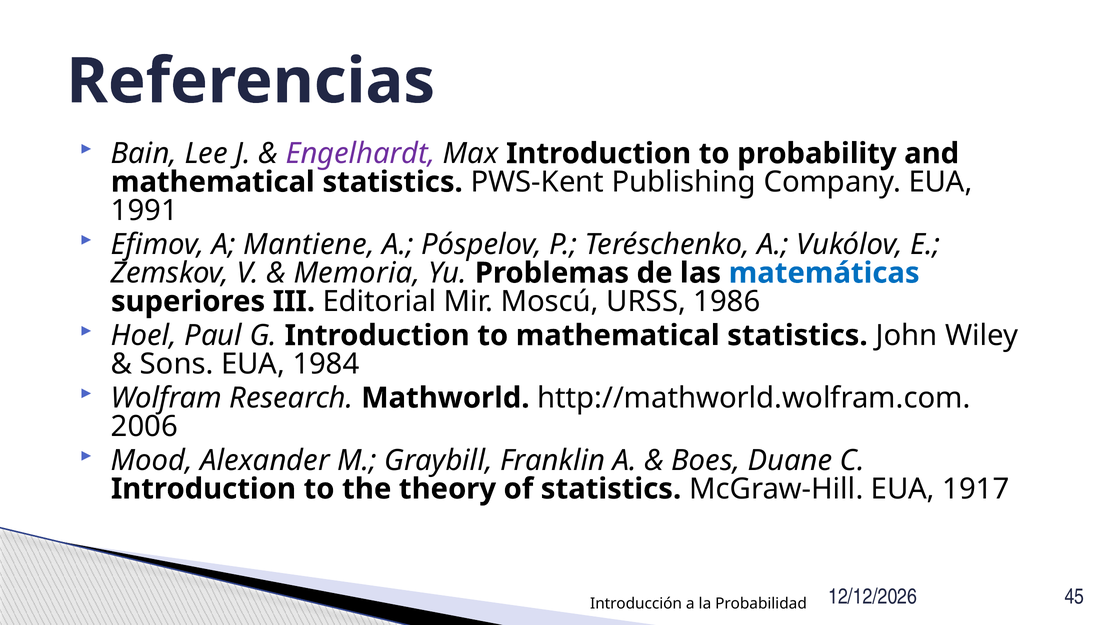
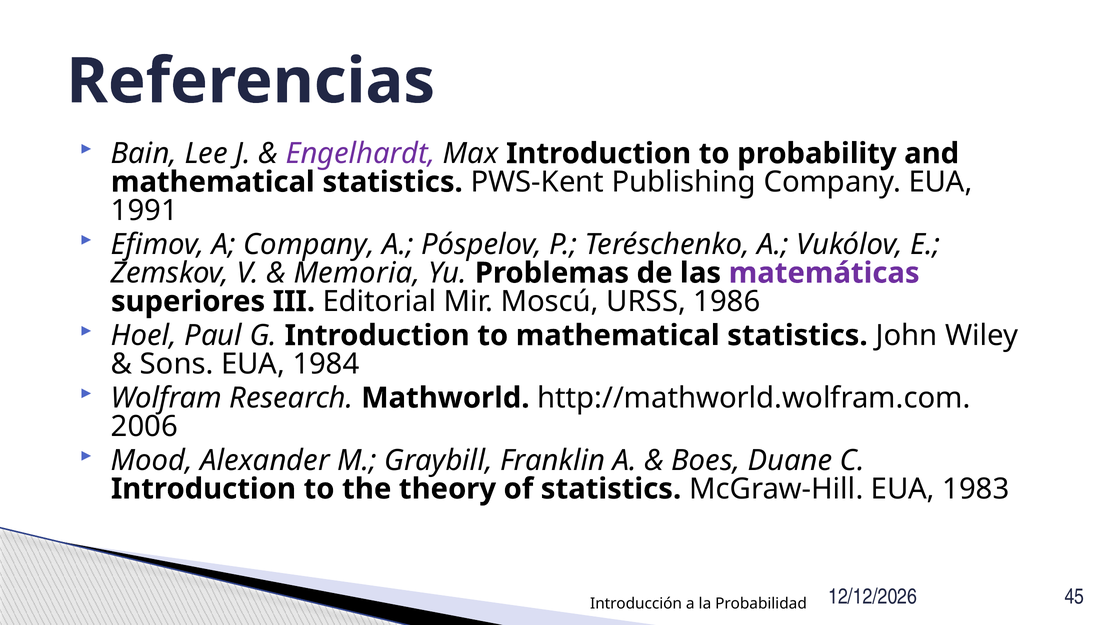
A Mantiene: Mantiene -> Company
matemáticas colour: blue -> purple
1917: 1917 -> 1983
